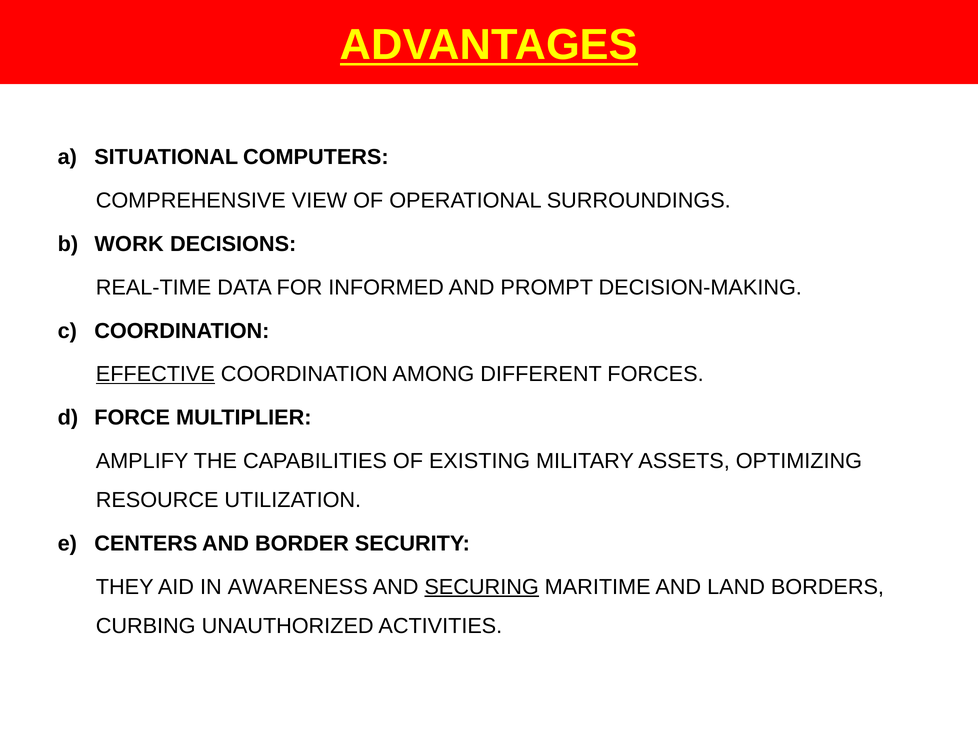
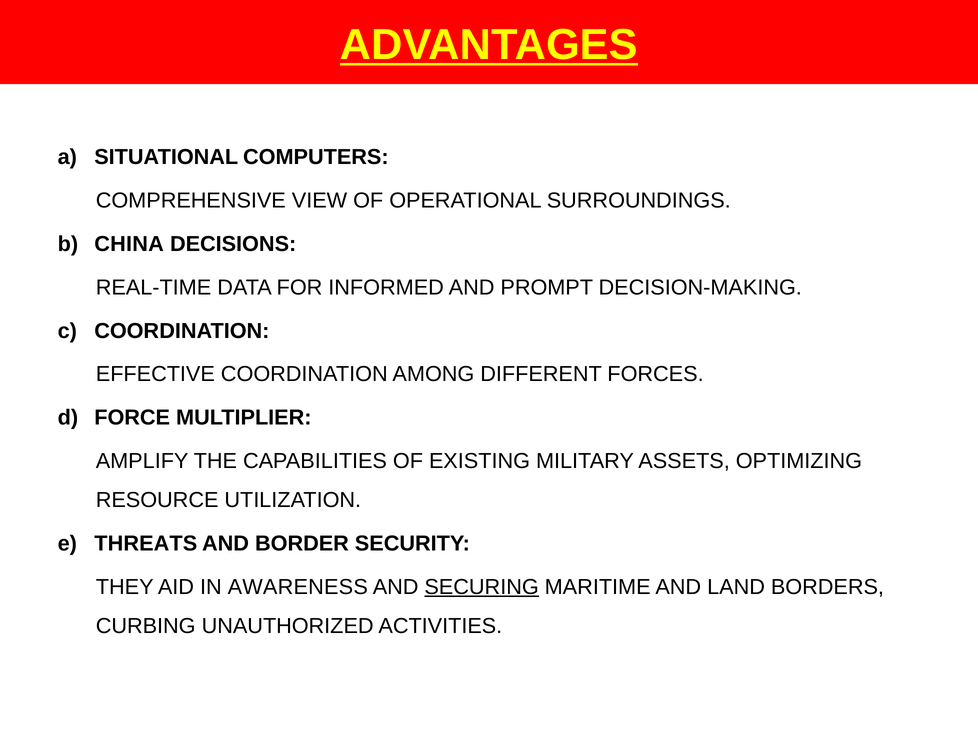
WORK: WORK -> CHINA
EFFECTIVE underline: present -> none
CENTERS: CENTERS -> THREATS
